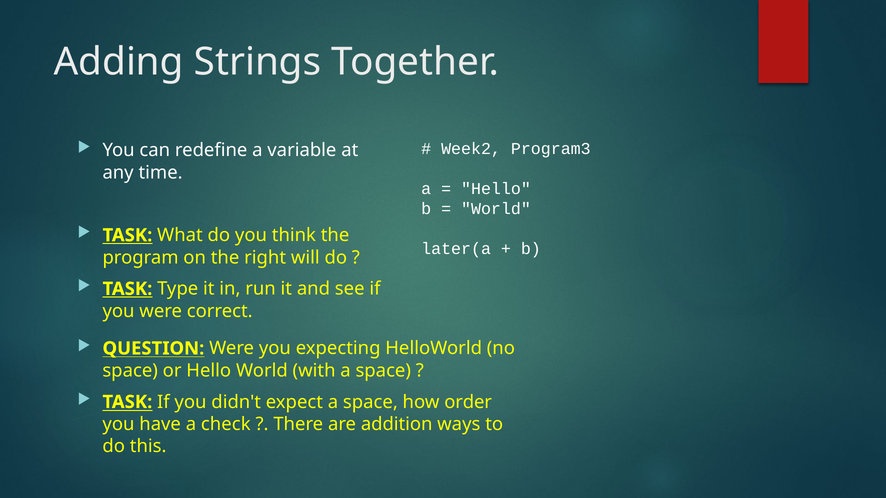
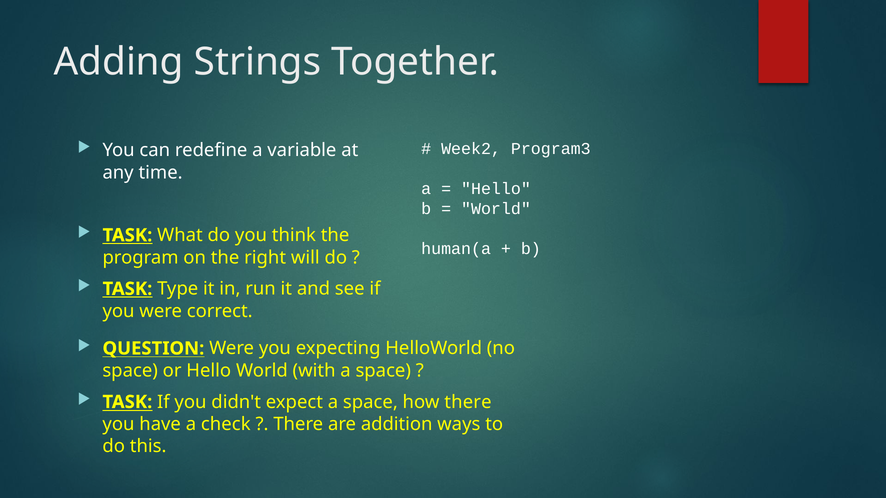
later(a: later(a -> human(a
how order: order -> there
